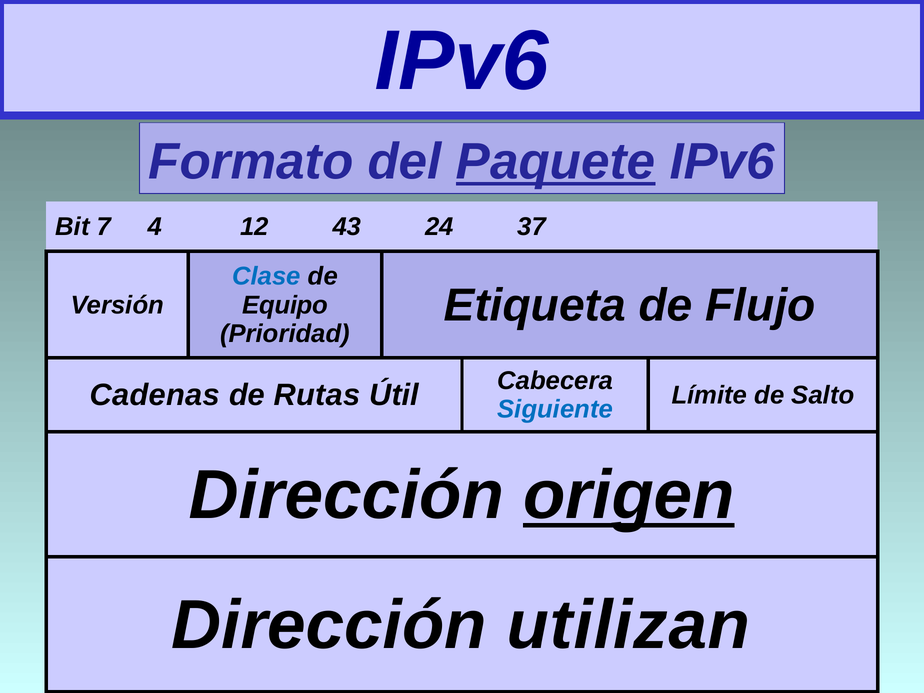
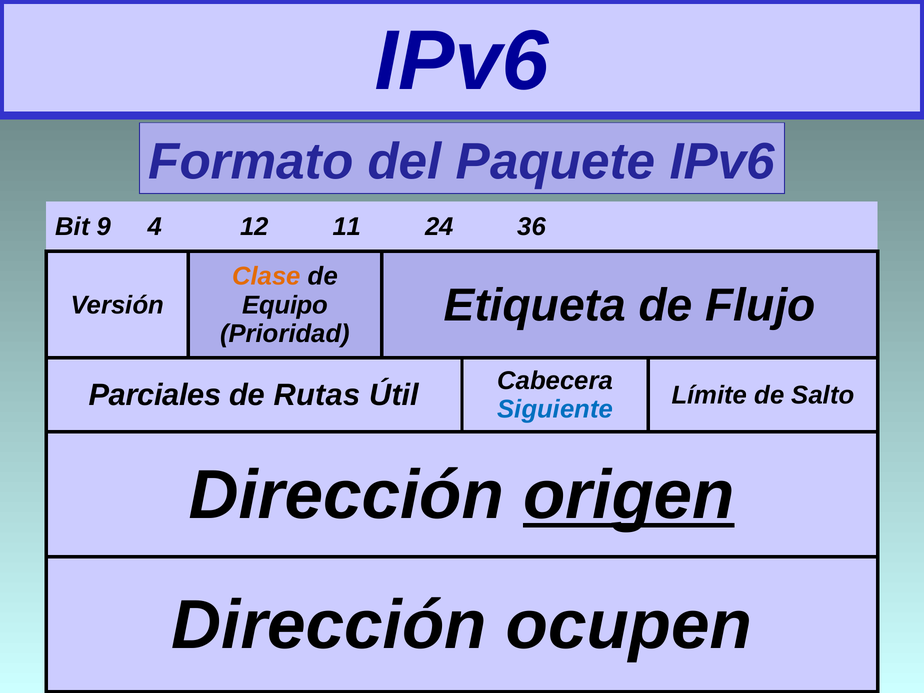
Paquete underline: present -> none
7: 7 -> 9
43: 43 -> 11
37: 37 -> 36
Clase colour: blue -> orange
Cadenas: Cadenas -> Parciales
utilizan: utilizan -> ocupen
